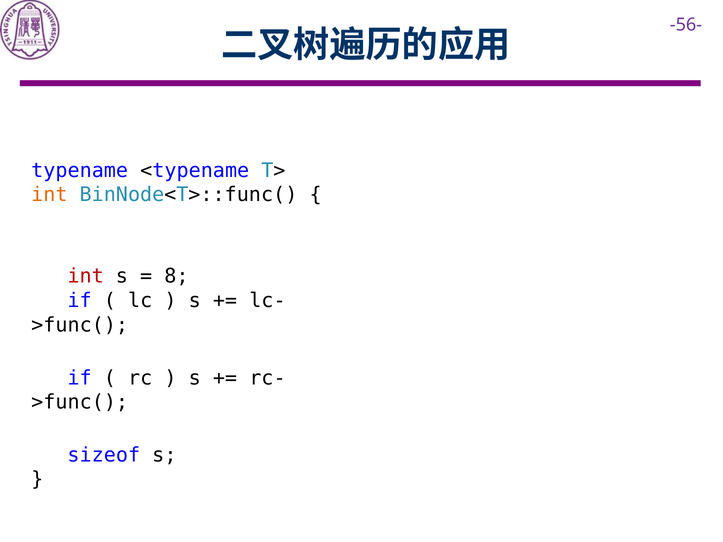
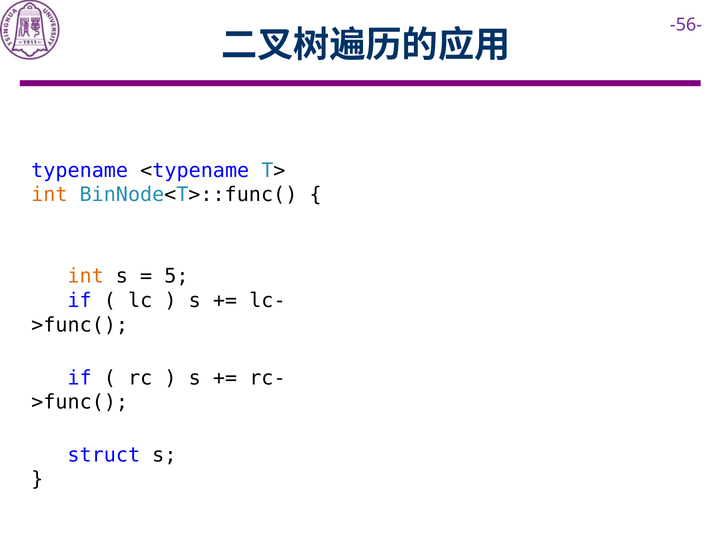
int at (86, 276) colour: red -> orange
8: 8 -> 5
sizeof: sizeof -> struct
